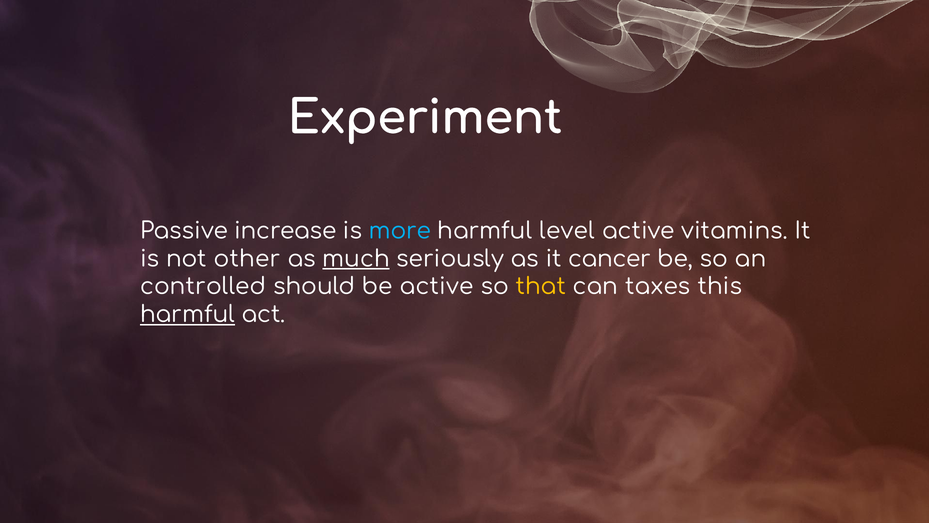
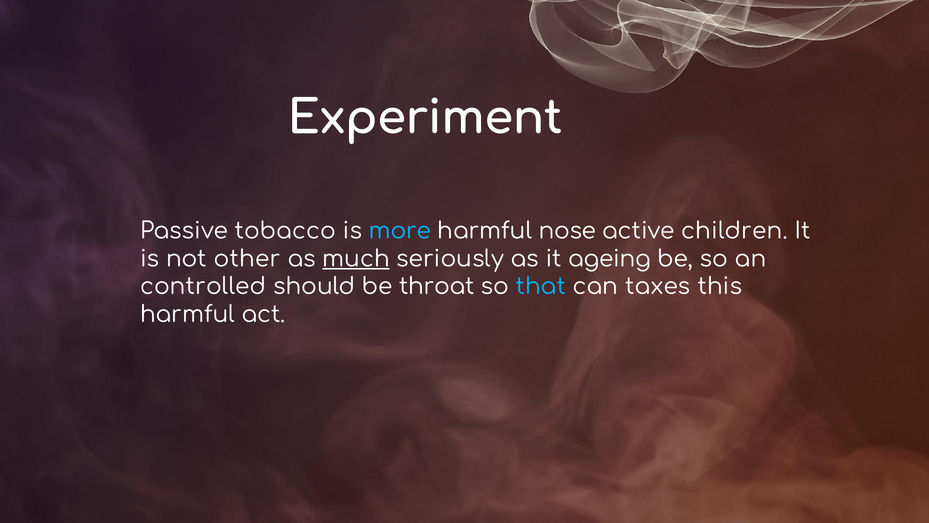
increase: increase -> tobacco
level: level -> nose
vitamins: vitamins -> children
cancer: cancer -> ageing
be active: active -> throat
that colour: yellow -> light blue
harmful at (187, 314) underline: present -> none
